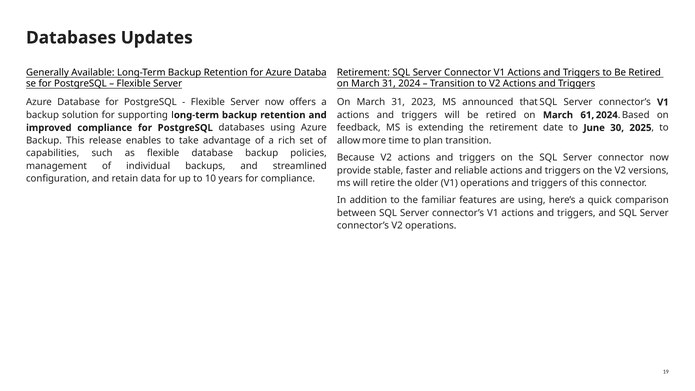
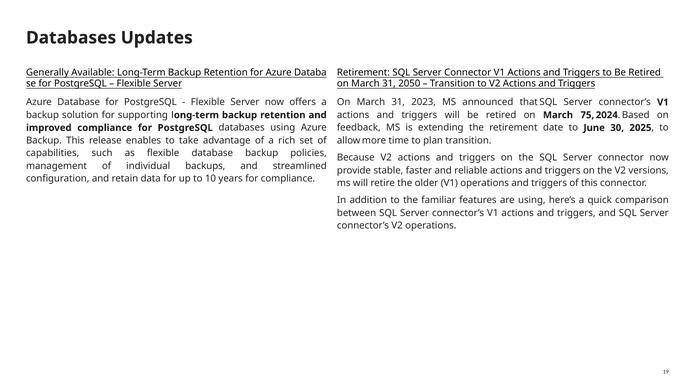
31 2024: 2024 -> 2050
61: 61 -> 75
